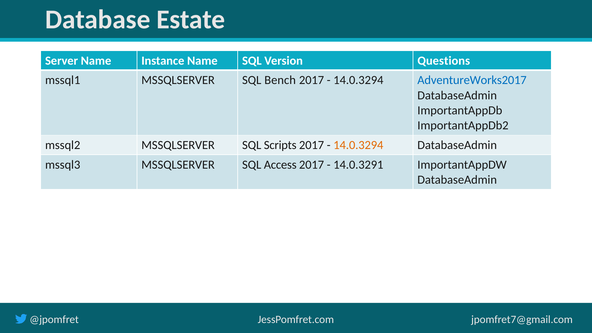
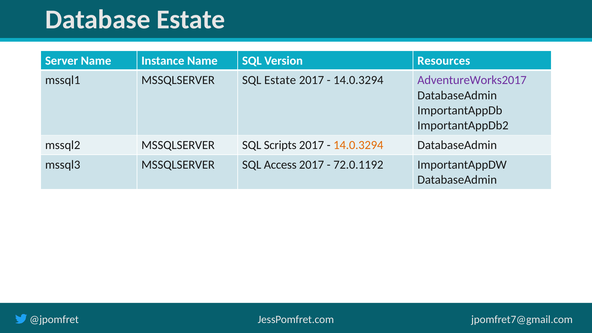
Questions: Questions -> Resources
SQL Bench: Bench -> Estate
AdventureWorks2017 colour: blue -> purple
14.0.3291: 14.0.3291 -> 72.0.1192
